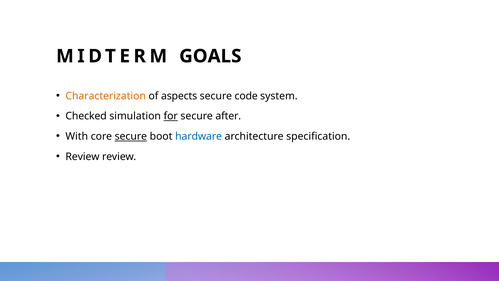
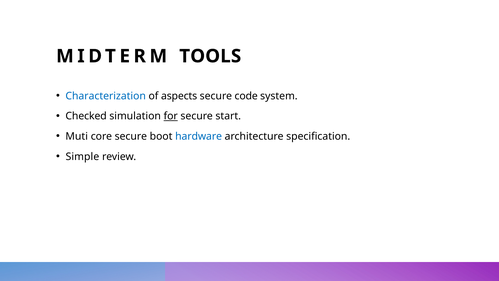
GOALS: GOALS -> TOOLS
Characterization colour: orange -> blue
after: after -> start
With: With -> Muti
secure at (131, 136) underline: present -> none
Review at (82, 156): Review -> Simple
